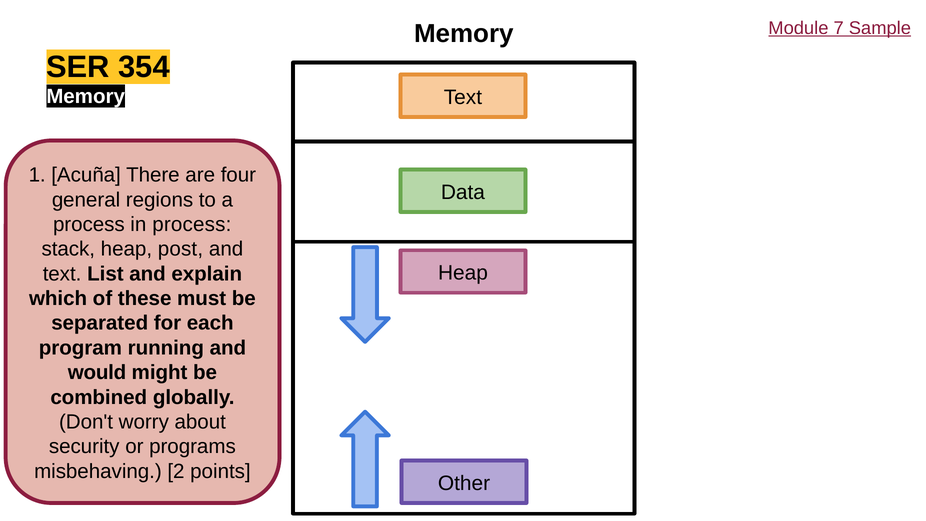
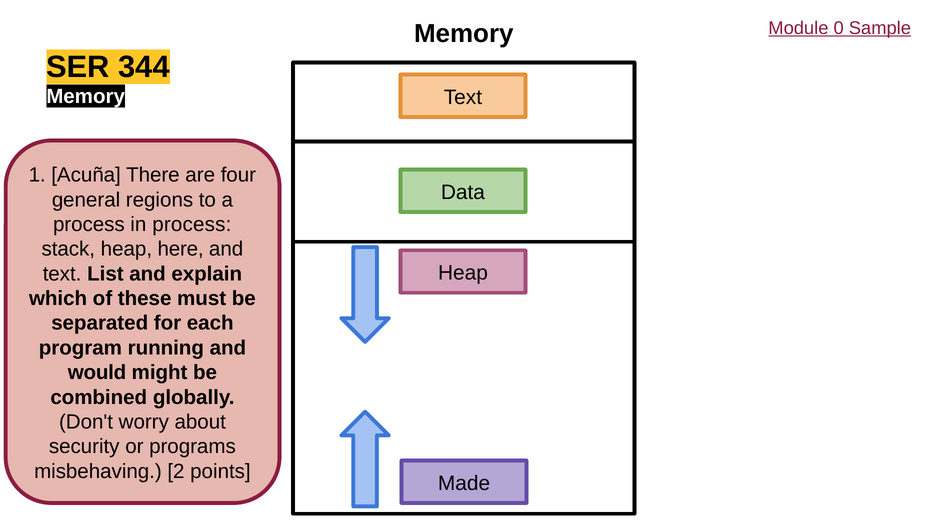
7: 7 -> 0
354: 354 -> 344
post: post -> here
Other: Other -> Made
